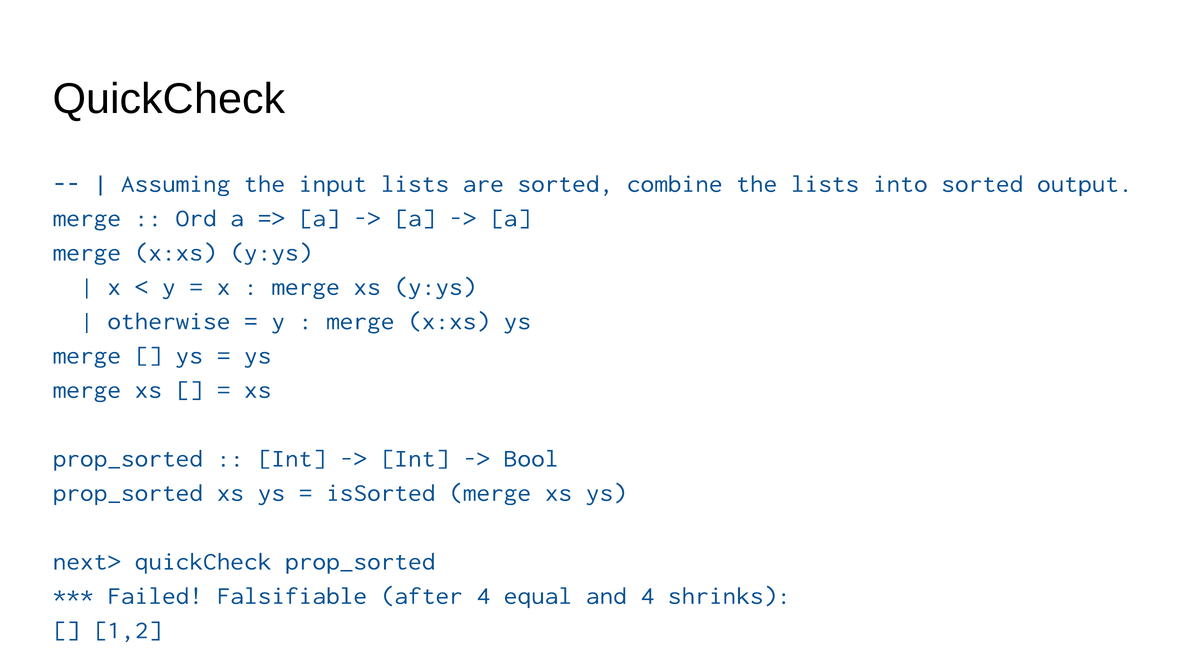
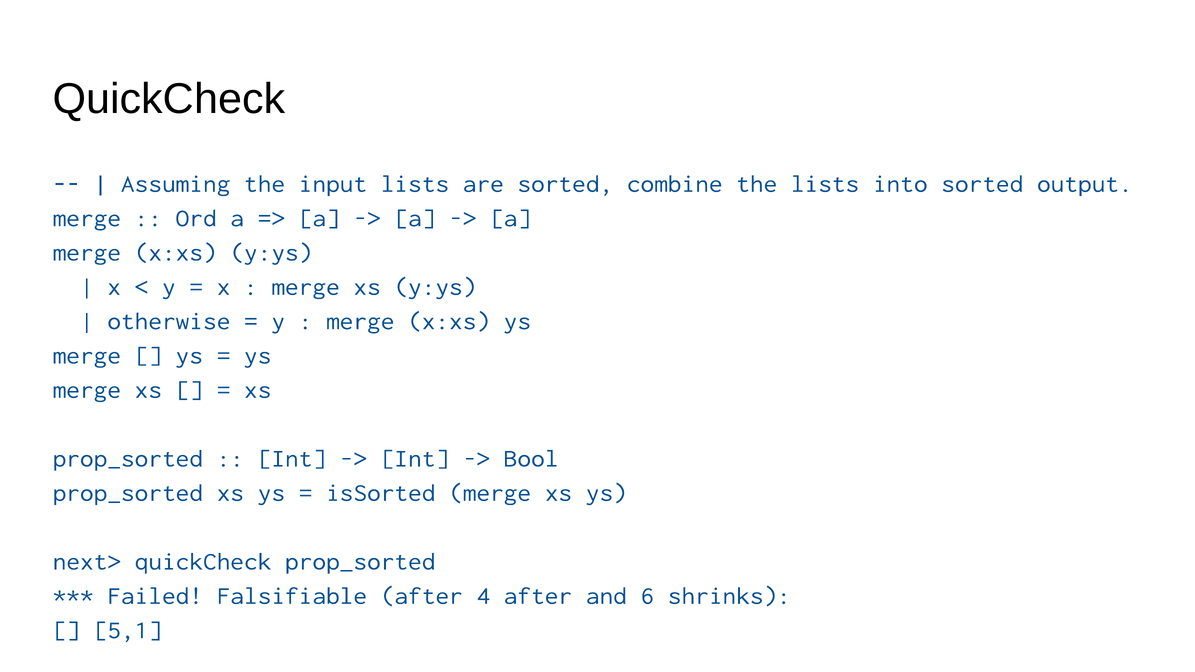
4 equal: equal -> after
and 4: 4 -> 6
1,2: 1,2 -> 5,1
